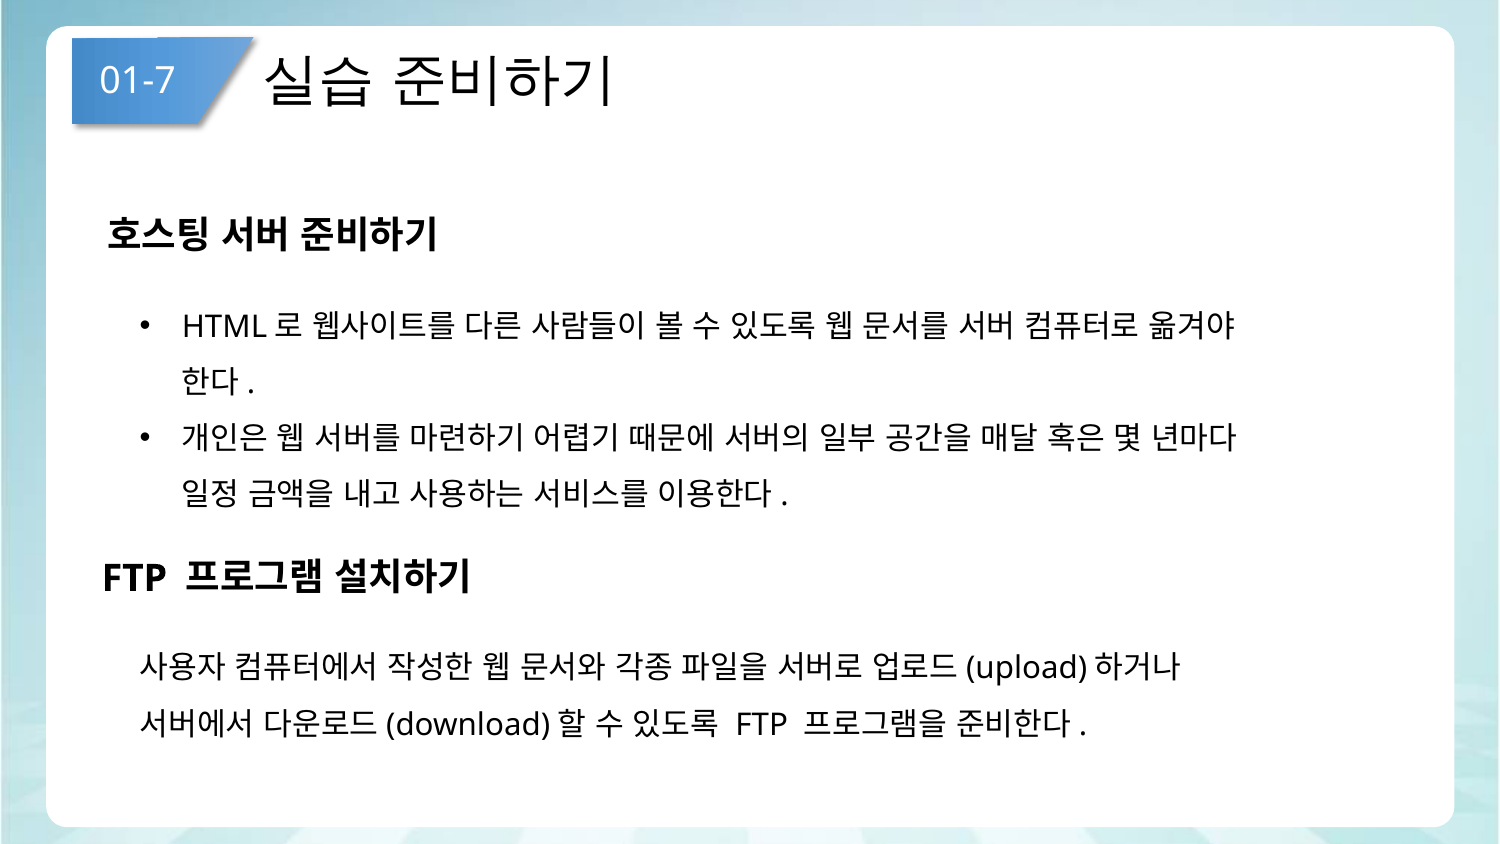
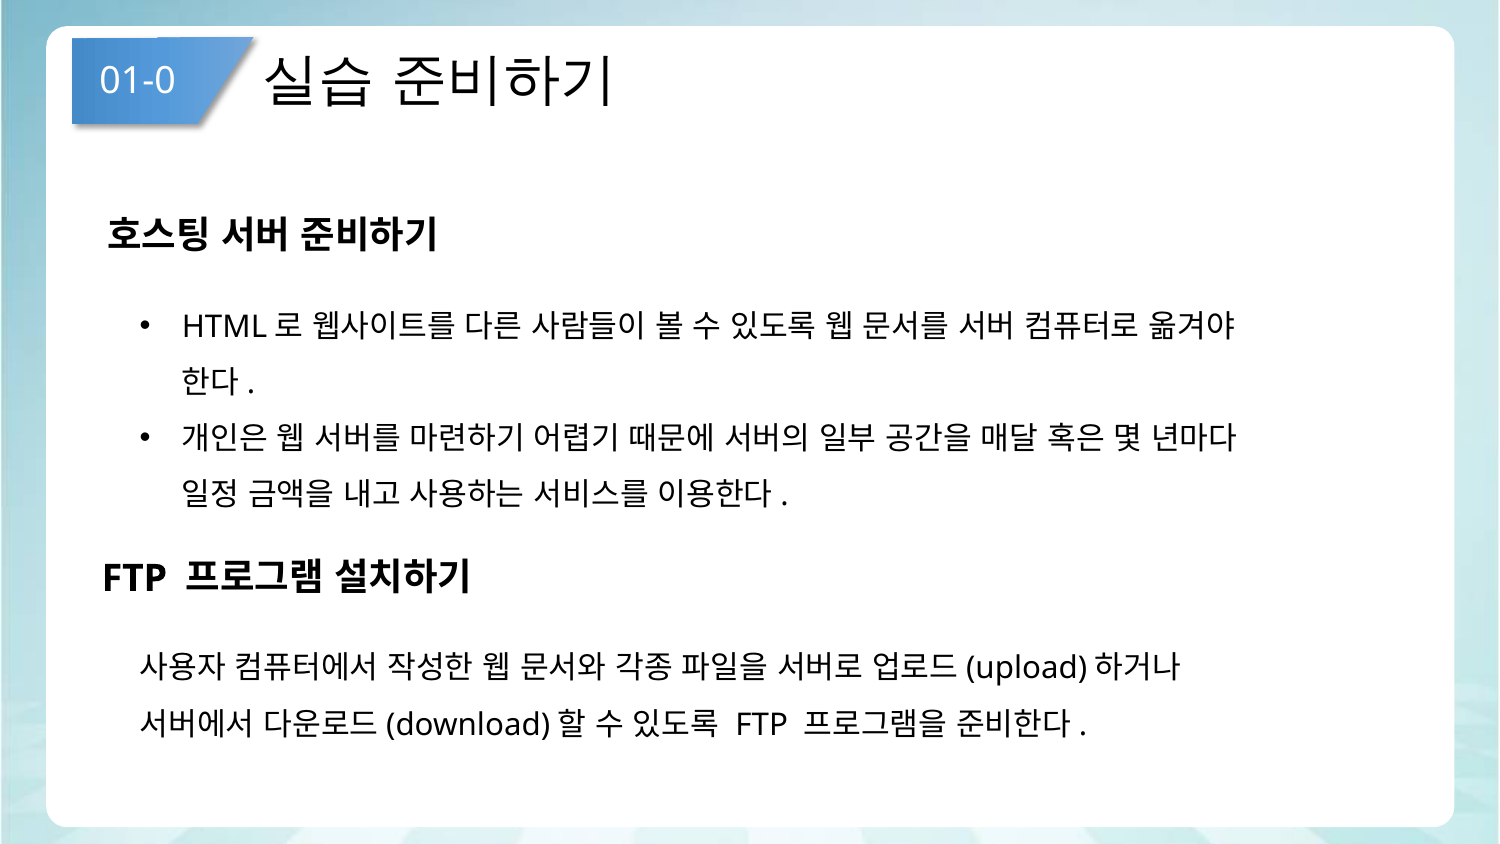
01-7: 01-7 -> 01-0
